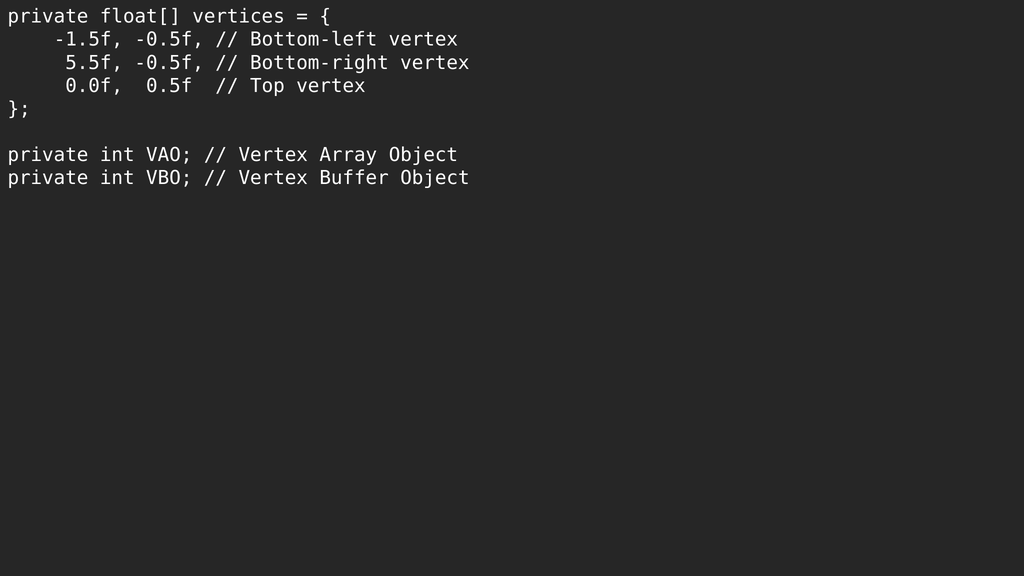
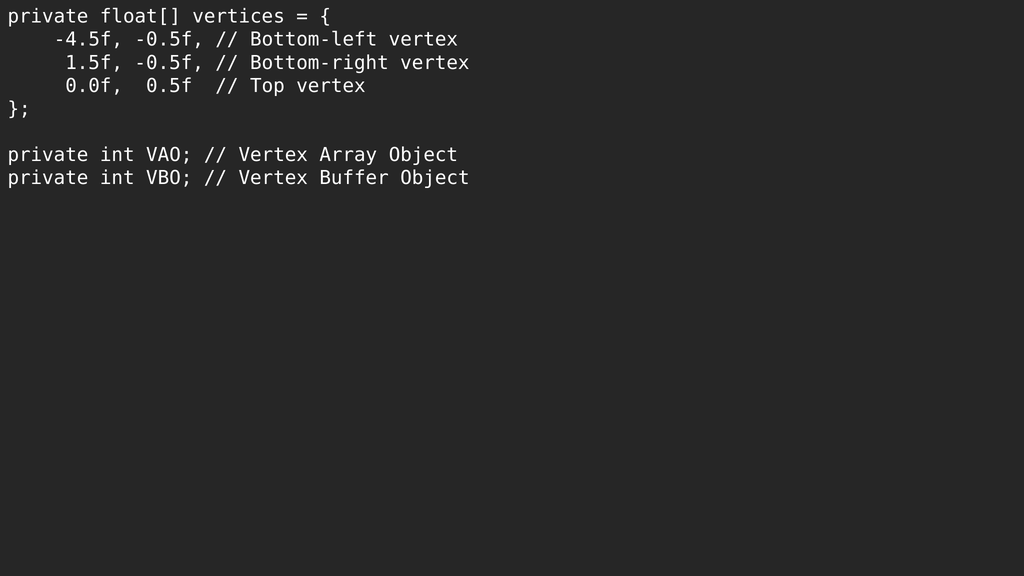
-1.5f: -1.5f -> -4.5f
5.5f: 5.5f -> 1.5f
